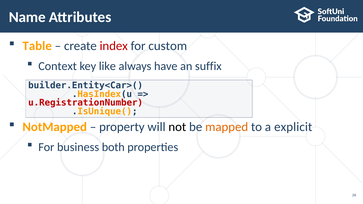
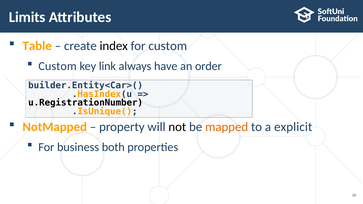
Name: Name -> Limits
index colour: red -> black
Context at (58, 66): Context -> Custom
like: like -> link
suffix: suffix -> order
u.RegistrationNumber colour: red -> black
